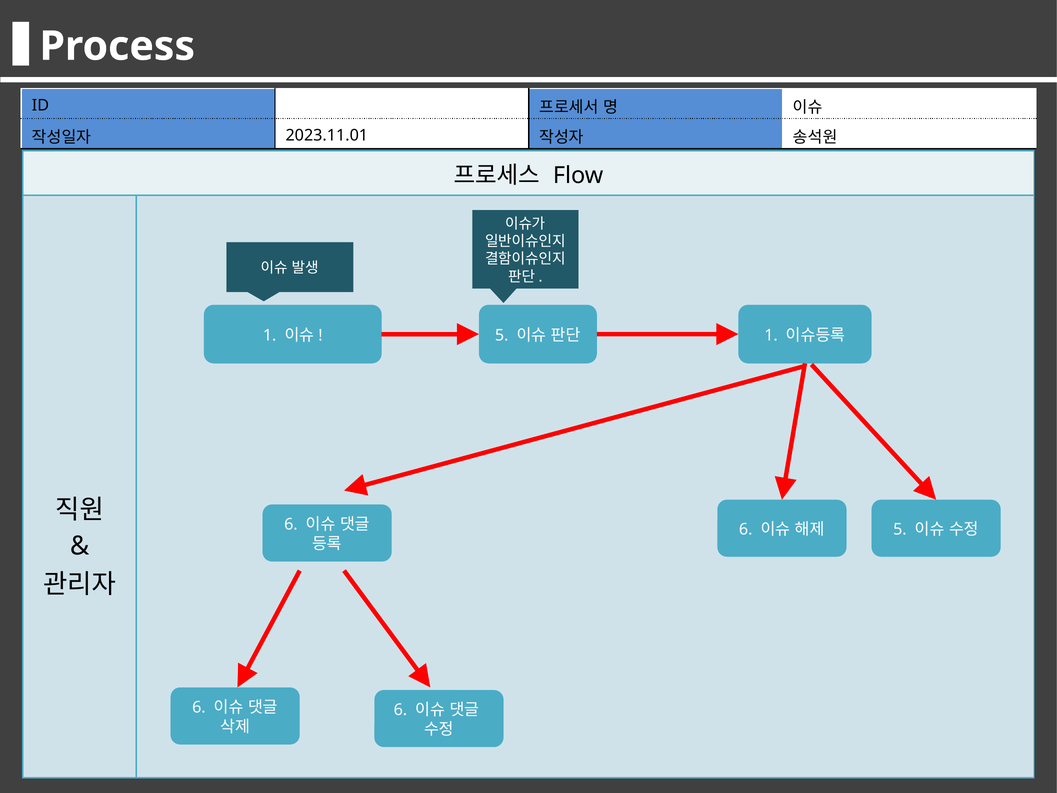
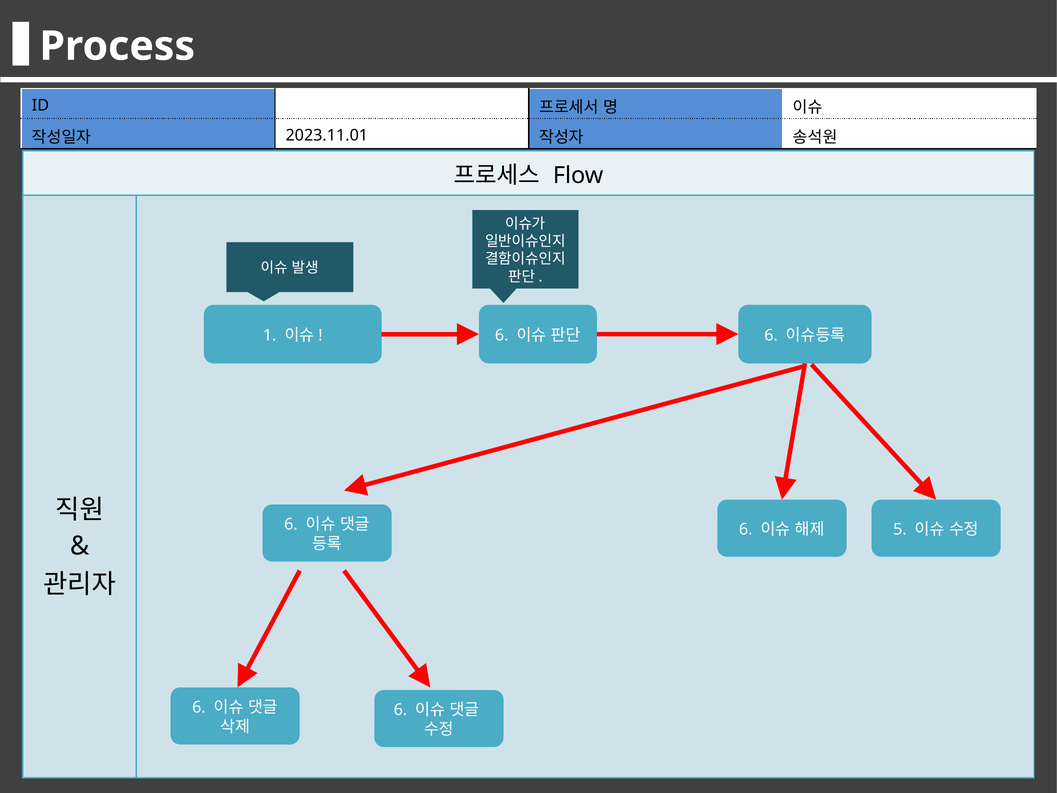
5 at (502, 335): 5 -> 6
1 at (771, 335): 1 -> 6
